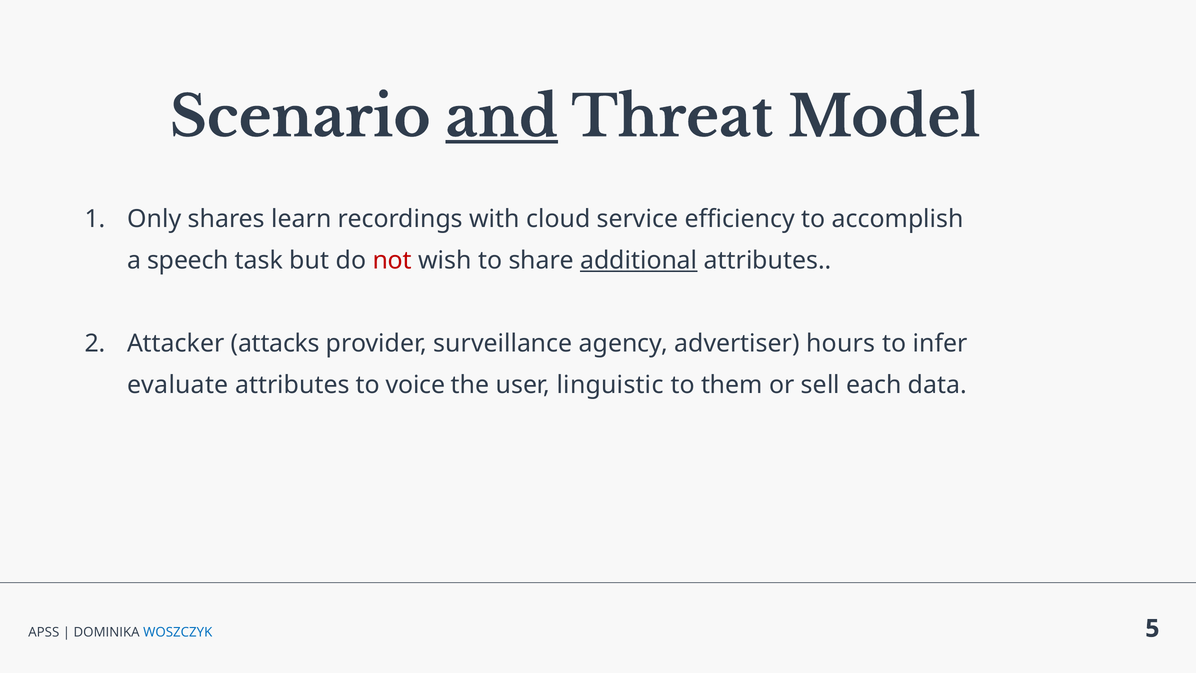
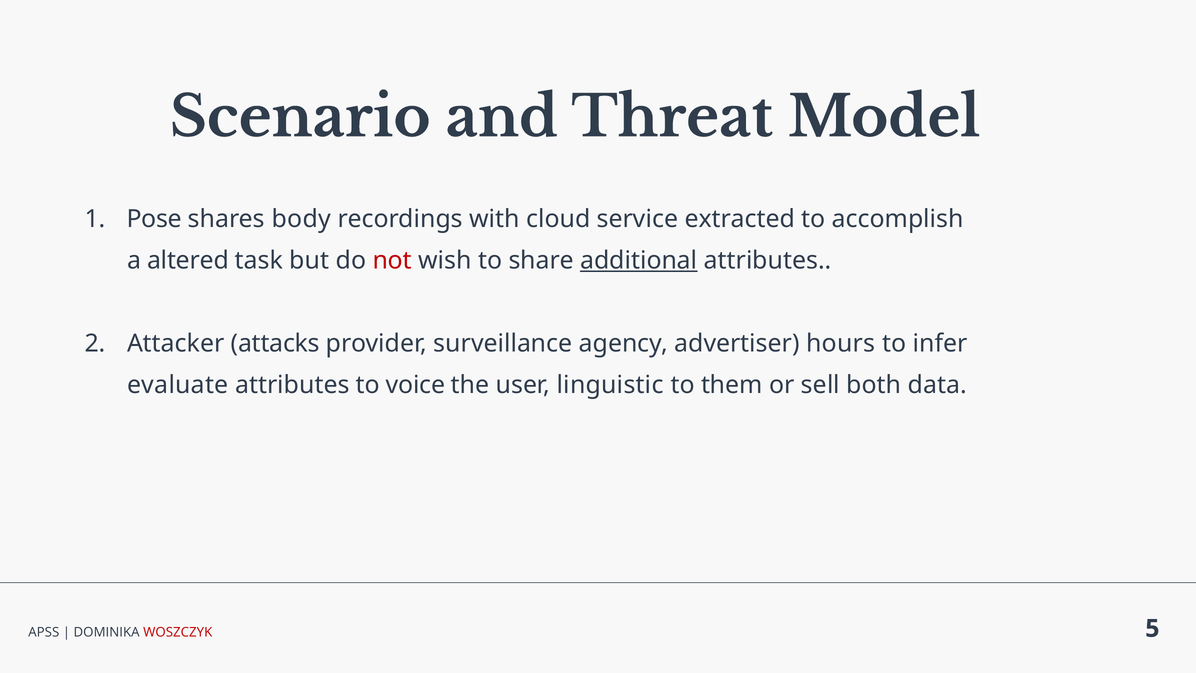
and underline: present -> none
Only: Only -> Pose
learn: learn -> body
efficiency: efficiency -> extracted
speech: speech -> altered
each: each -> both
WOSZCZYK colour: blue -> red
